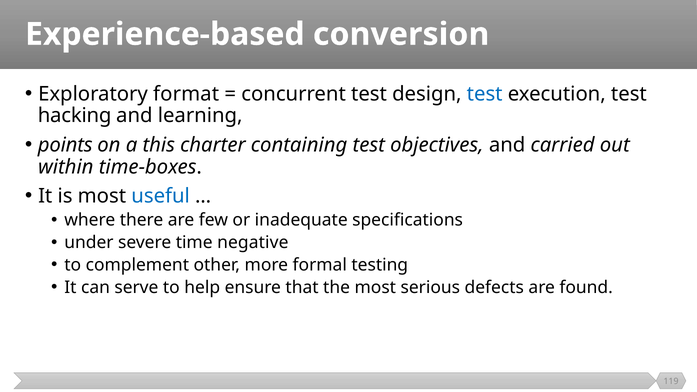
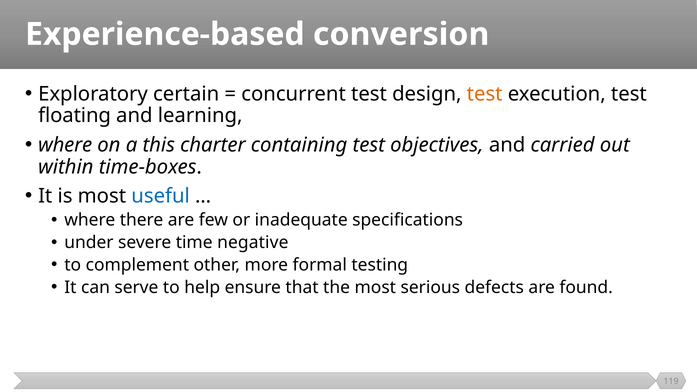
format: format -> certain
test at (485, 94) colour: blue -> orange
hacking: hacking -> floating
points at (65, 145): points -> where
